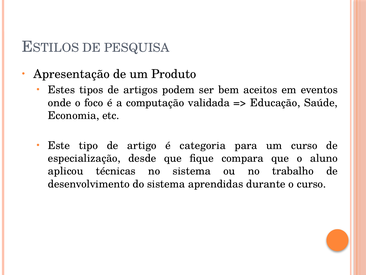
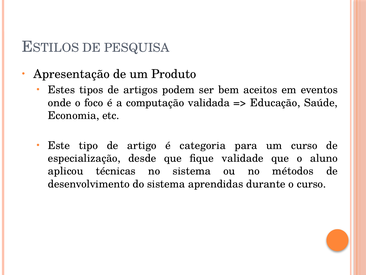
compara: compara -> validade
trabalho: trabalho -> métodos
